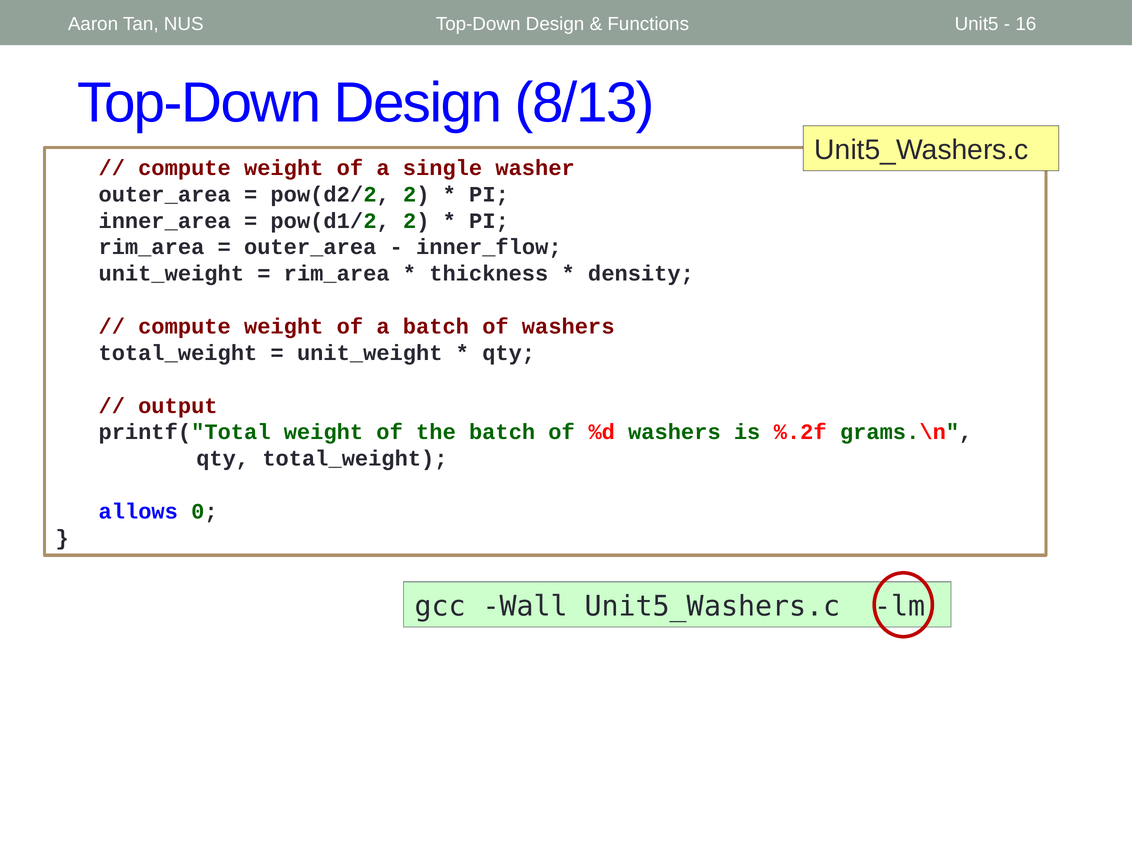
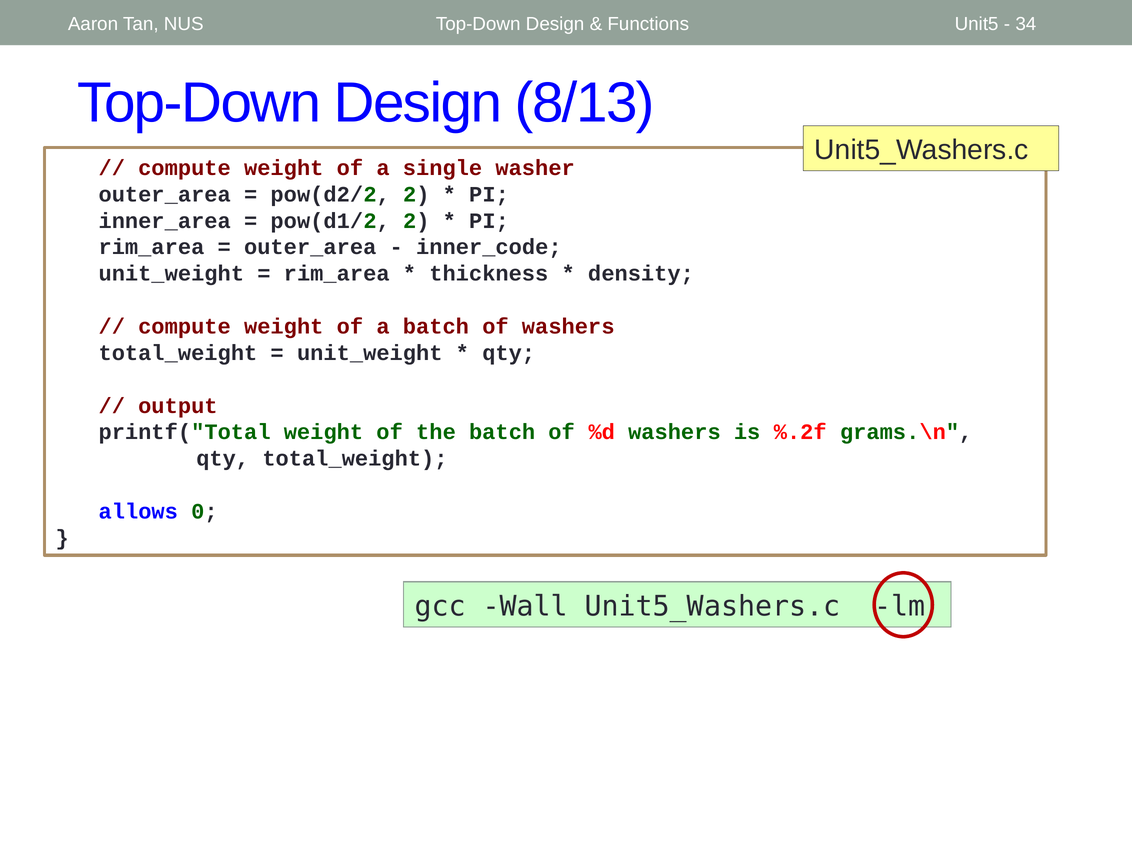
16: 16 -> 34
inner_flow: inner_flow -> inner_code
